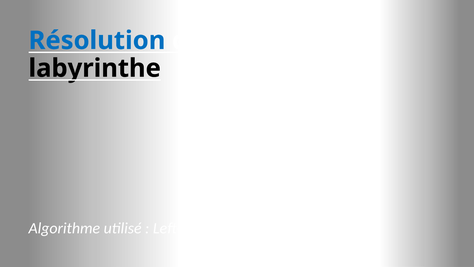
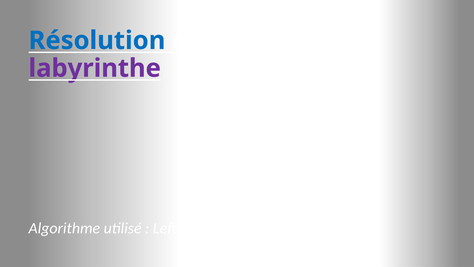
labyrinthe colour: black -> purple
